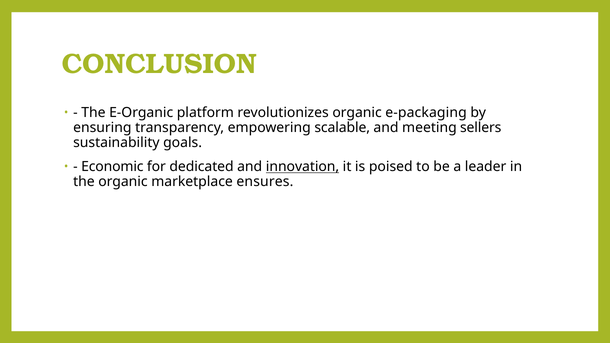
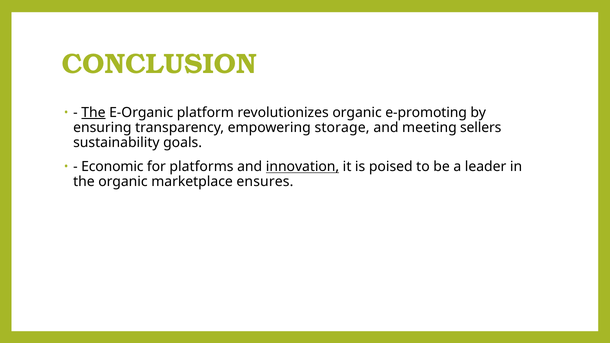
The at (93, 113) underline: none -> present
e-packaging: e-packaging -> e-promoting
scalable: scalable -> storage
dedicated: dedicated -> platforms
